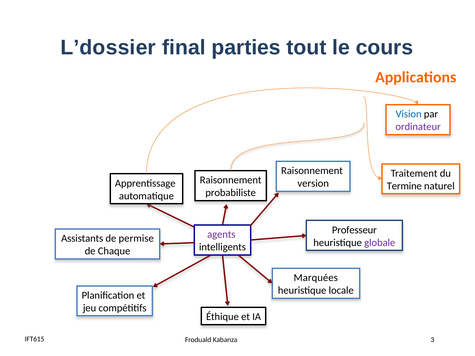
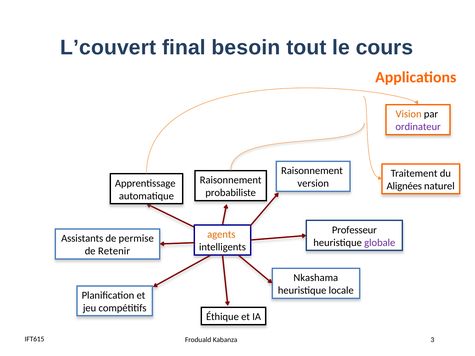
L’dossier: L’dossier -> L’couvert
parties: parties -> besoin
Vision colour: blue -> orange
Termine: Termine -> Alignées
agents colour: purple -> orange
Chaque: Chaque -> Retenir
Marquées: Marquées -> Nkashama
